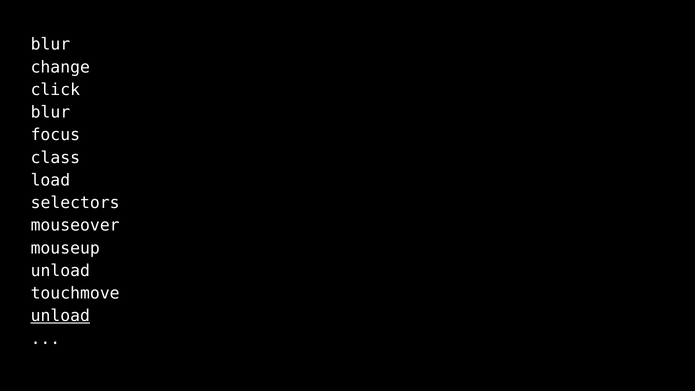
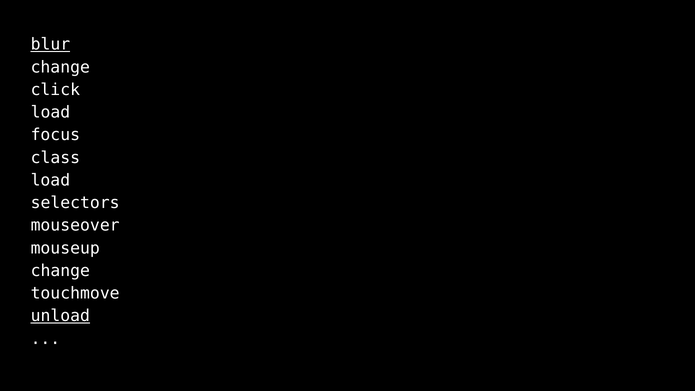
blur at (50, 44) underline: none -> present
blur at (50, 112): blur -> load
unload at (60, 271): unload -> change
